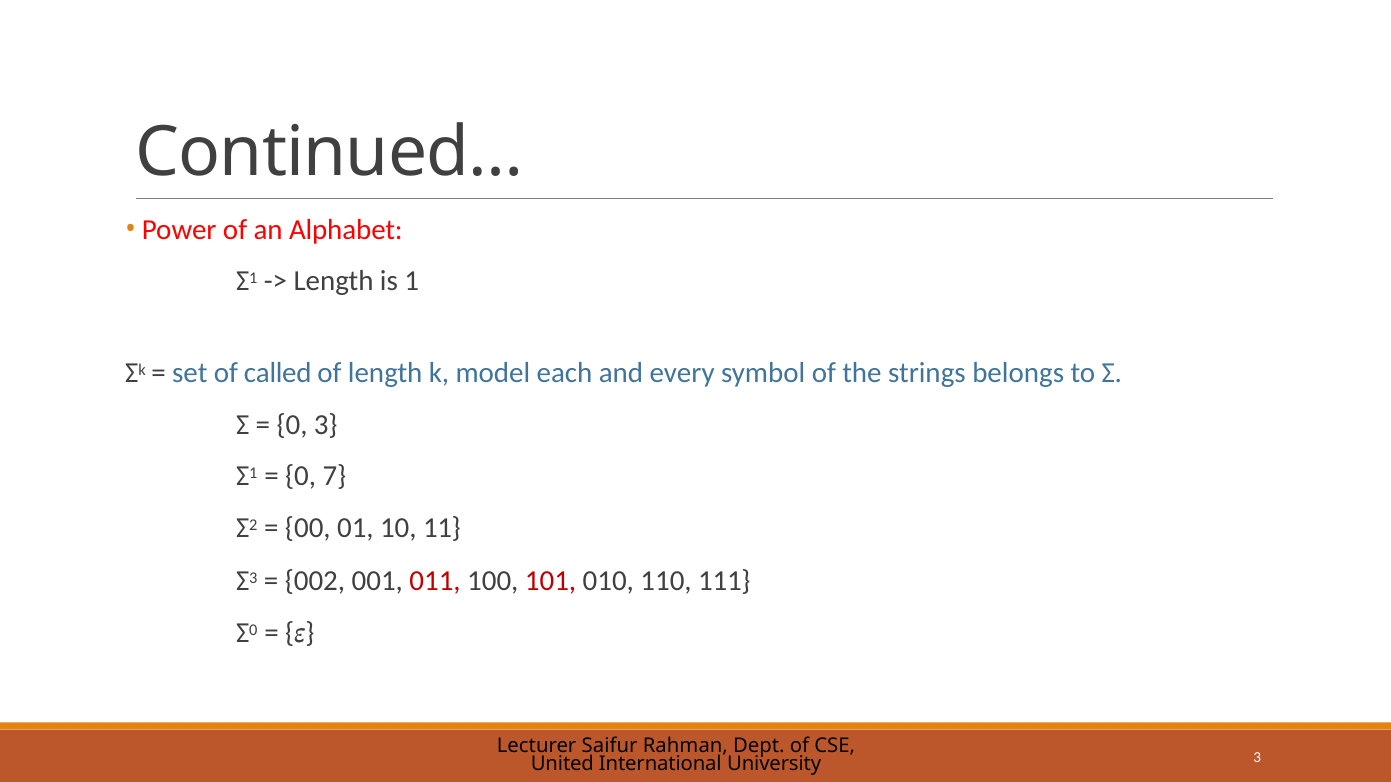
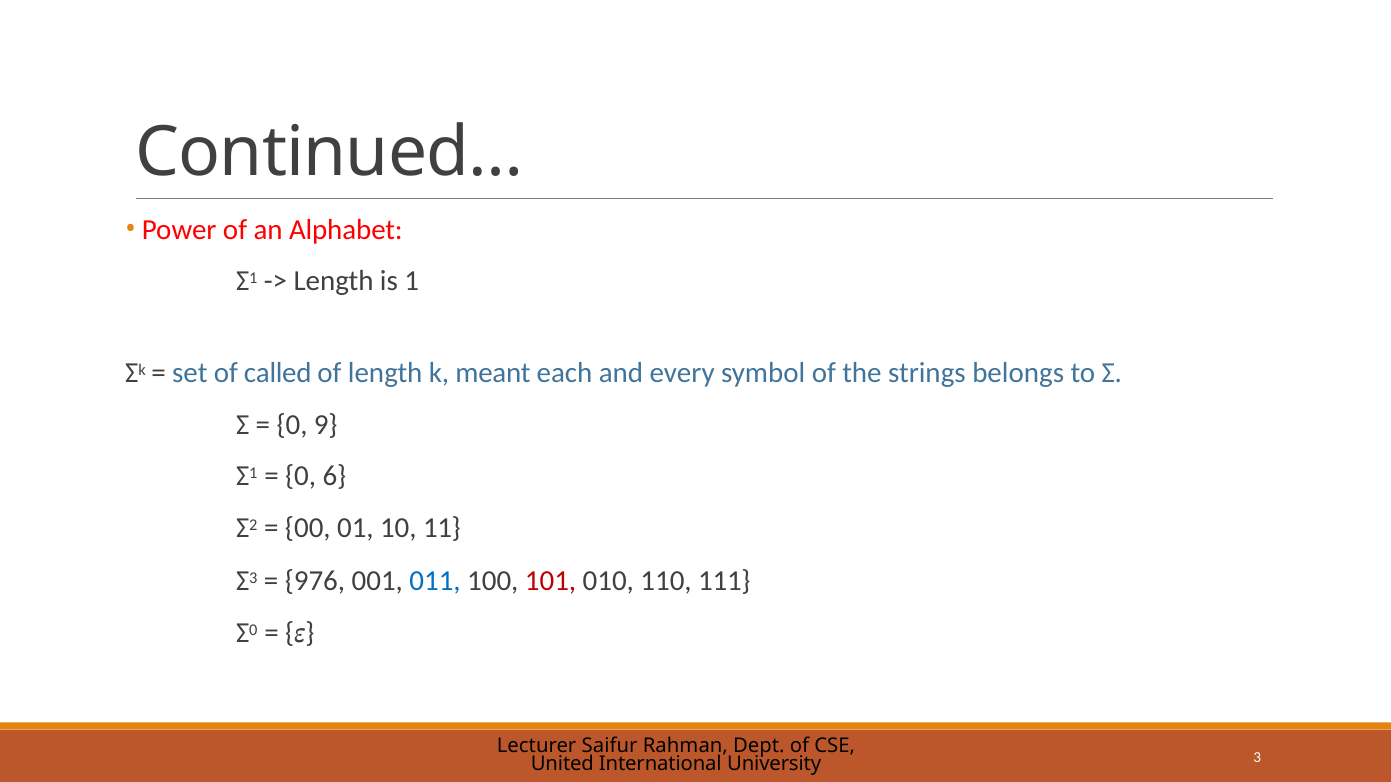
model: model -> meant
0 3: 3 -> 9
7: 7 -> 6
002: 002 -> 976
011 colour: red -> blue
